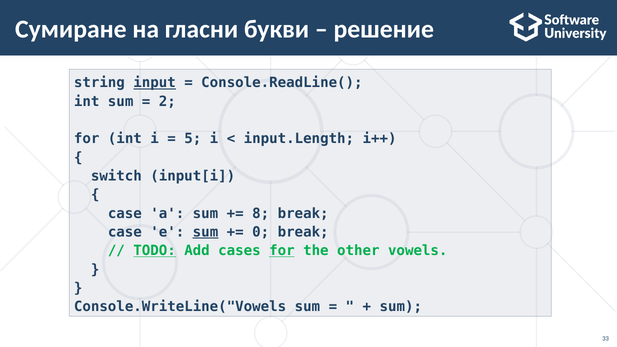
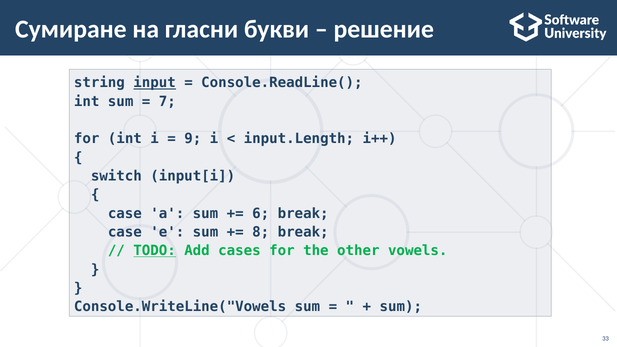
2: 2 -> 7
5: 5 -> 9
8: 8 -> 6
sum at (206, 232) underline: present -> none
0: 0 -> 8
for at (282, 251) underline: present -> none
